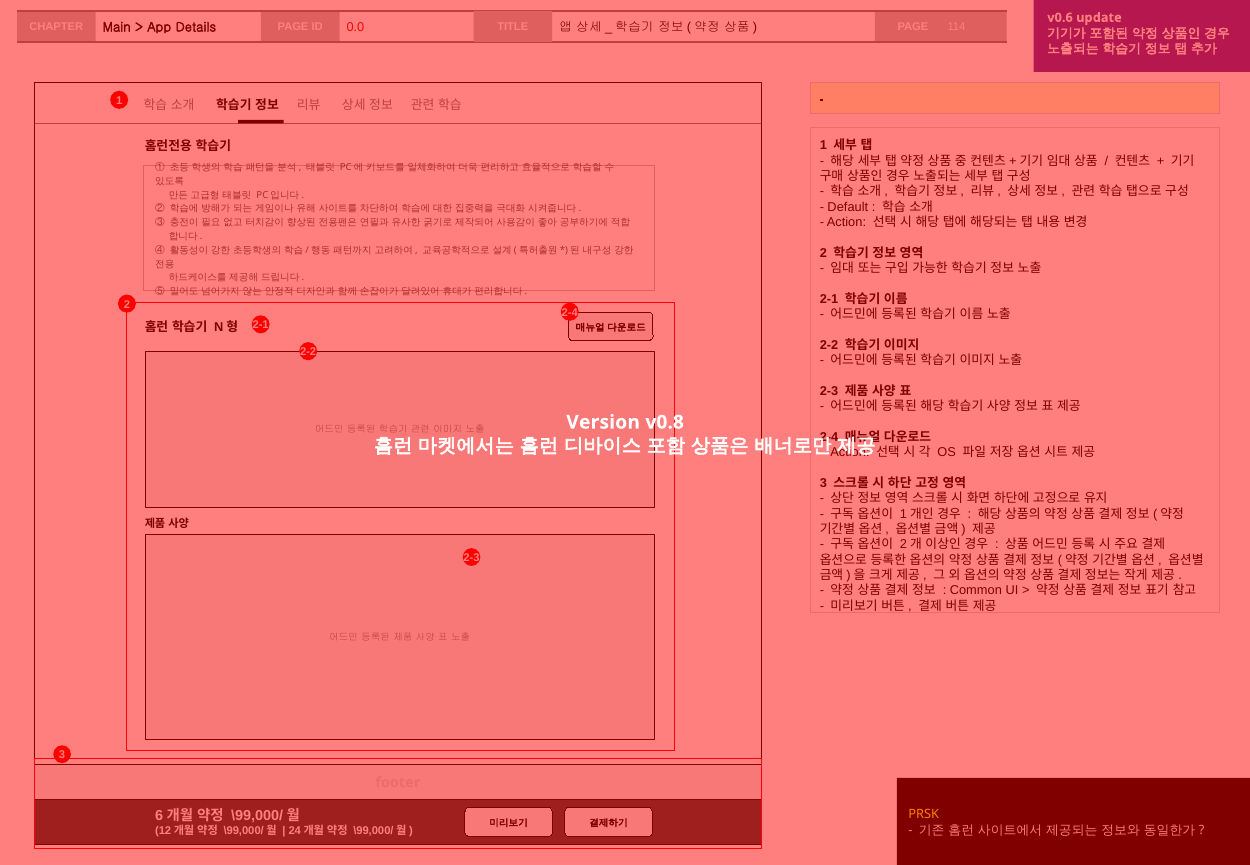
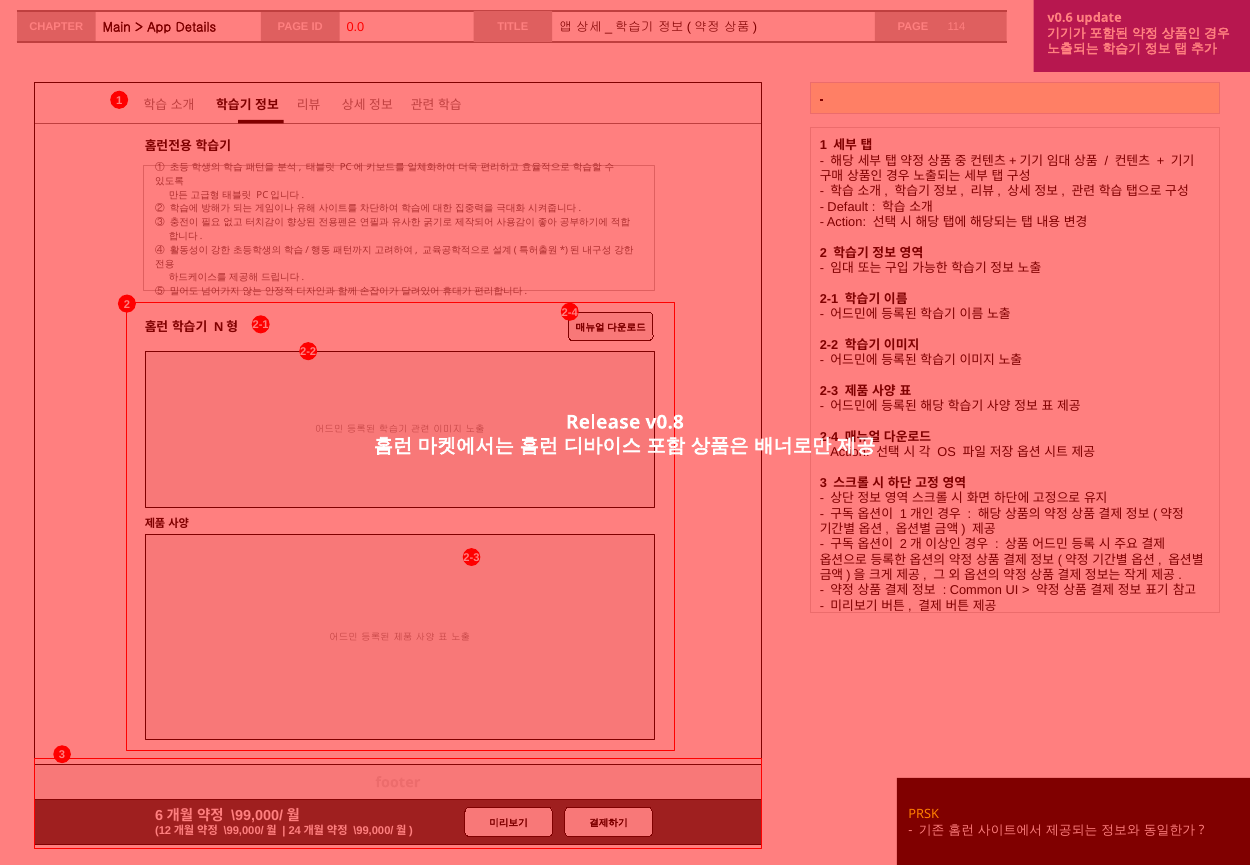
Version: Version -> Release
